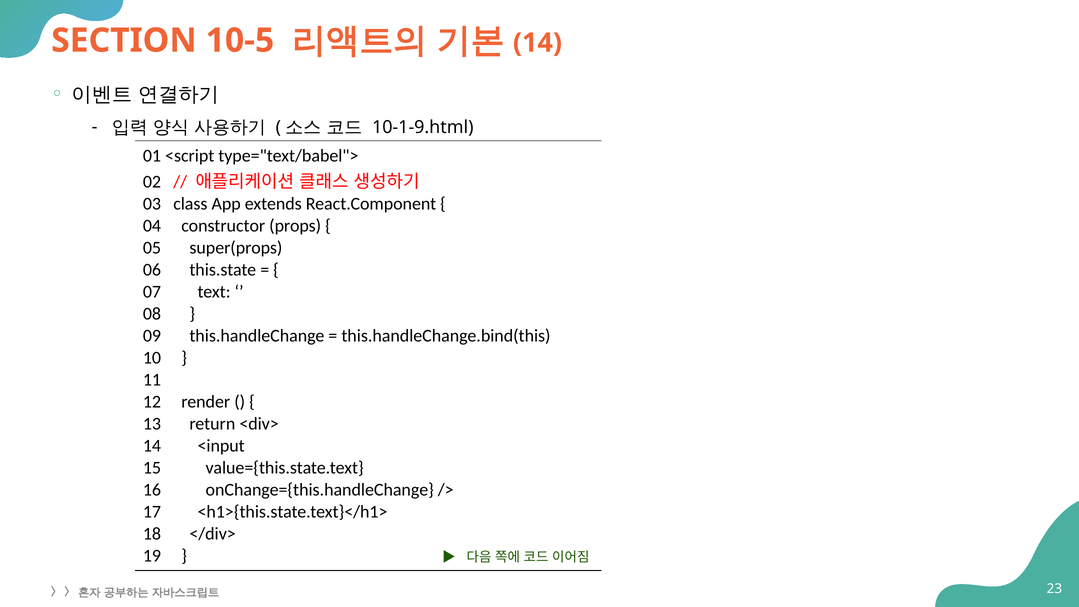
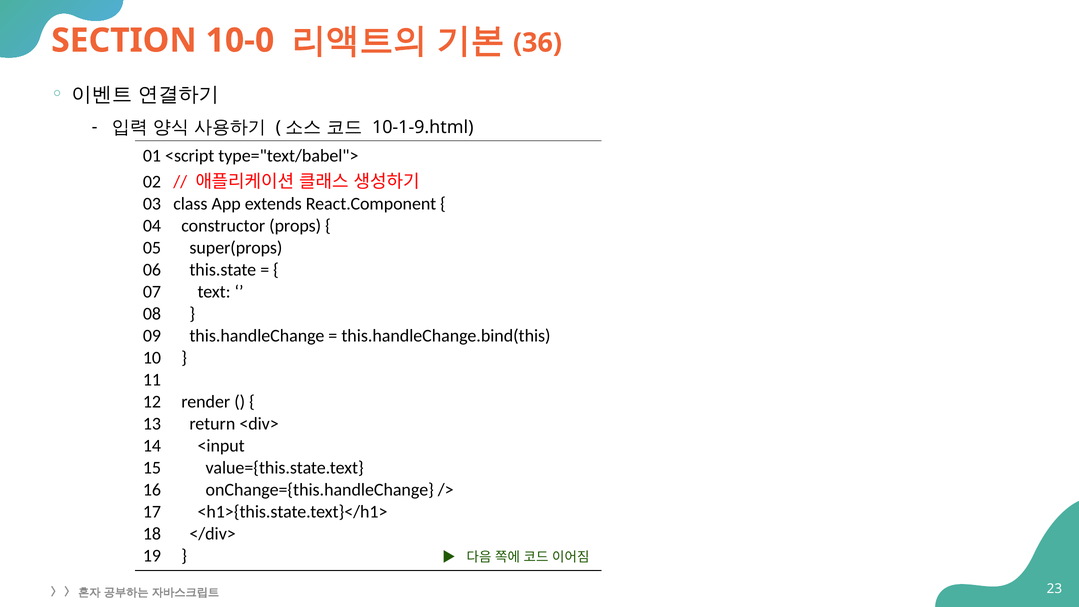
10-5: 10-5 -> 10-0
14 at (537, 43): 14 -> 36
